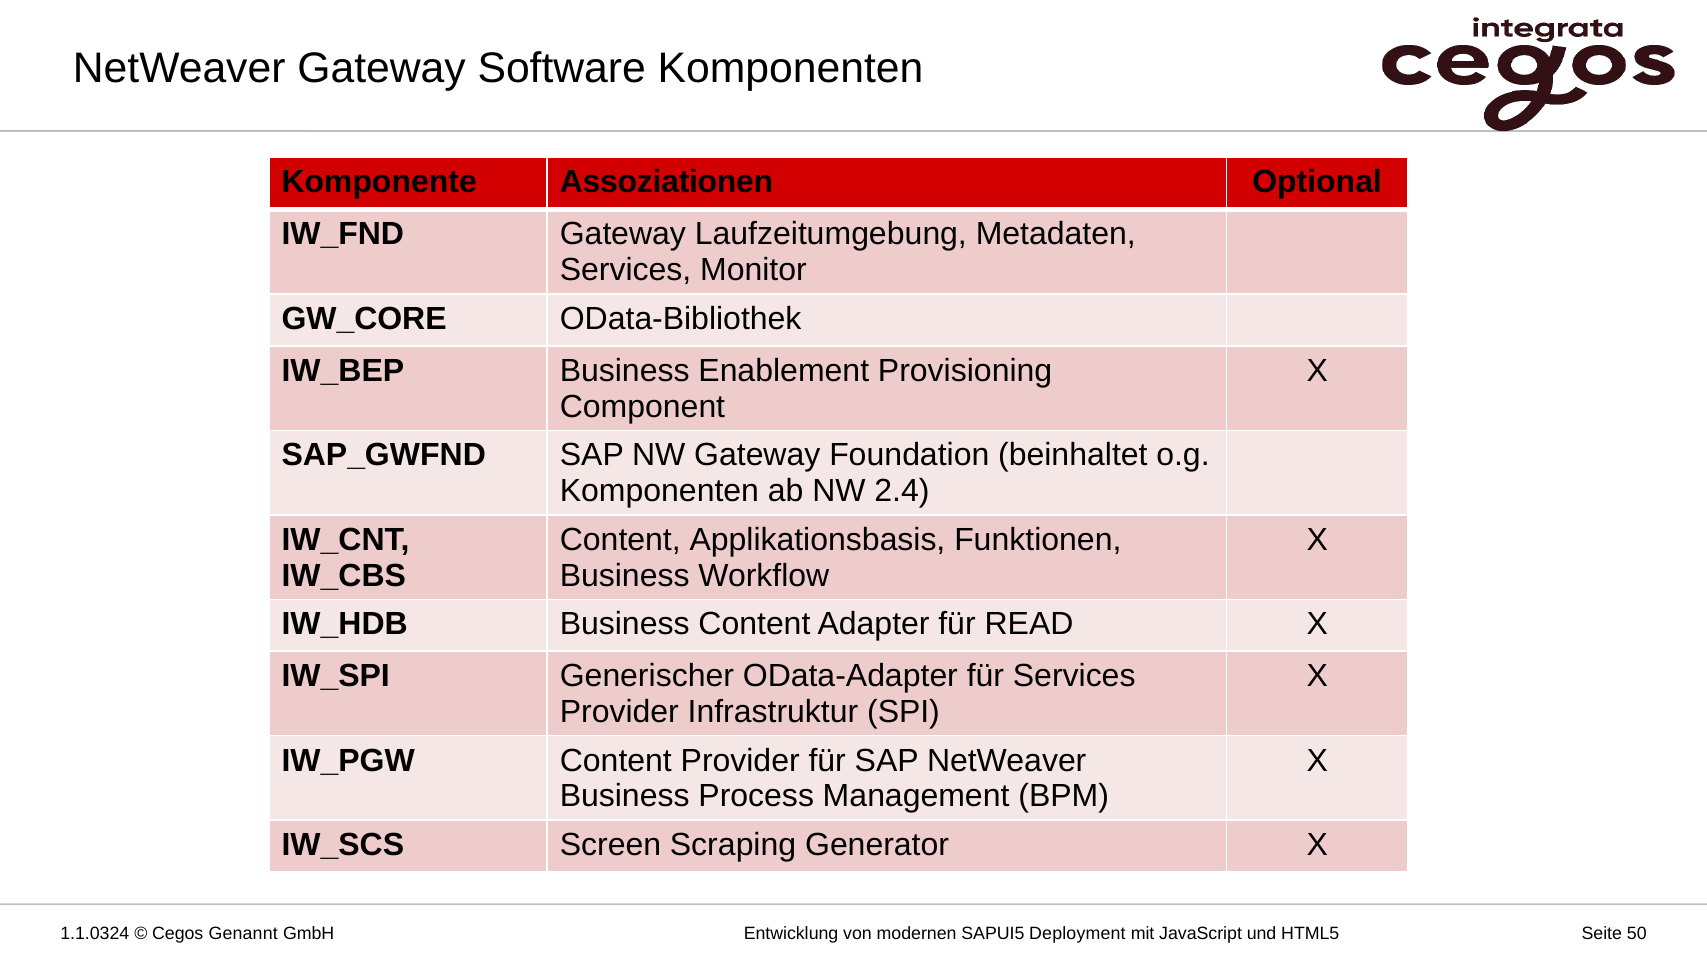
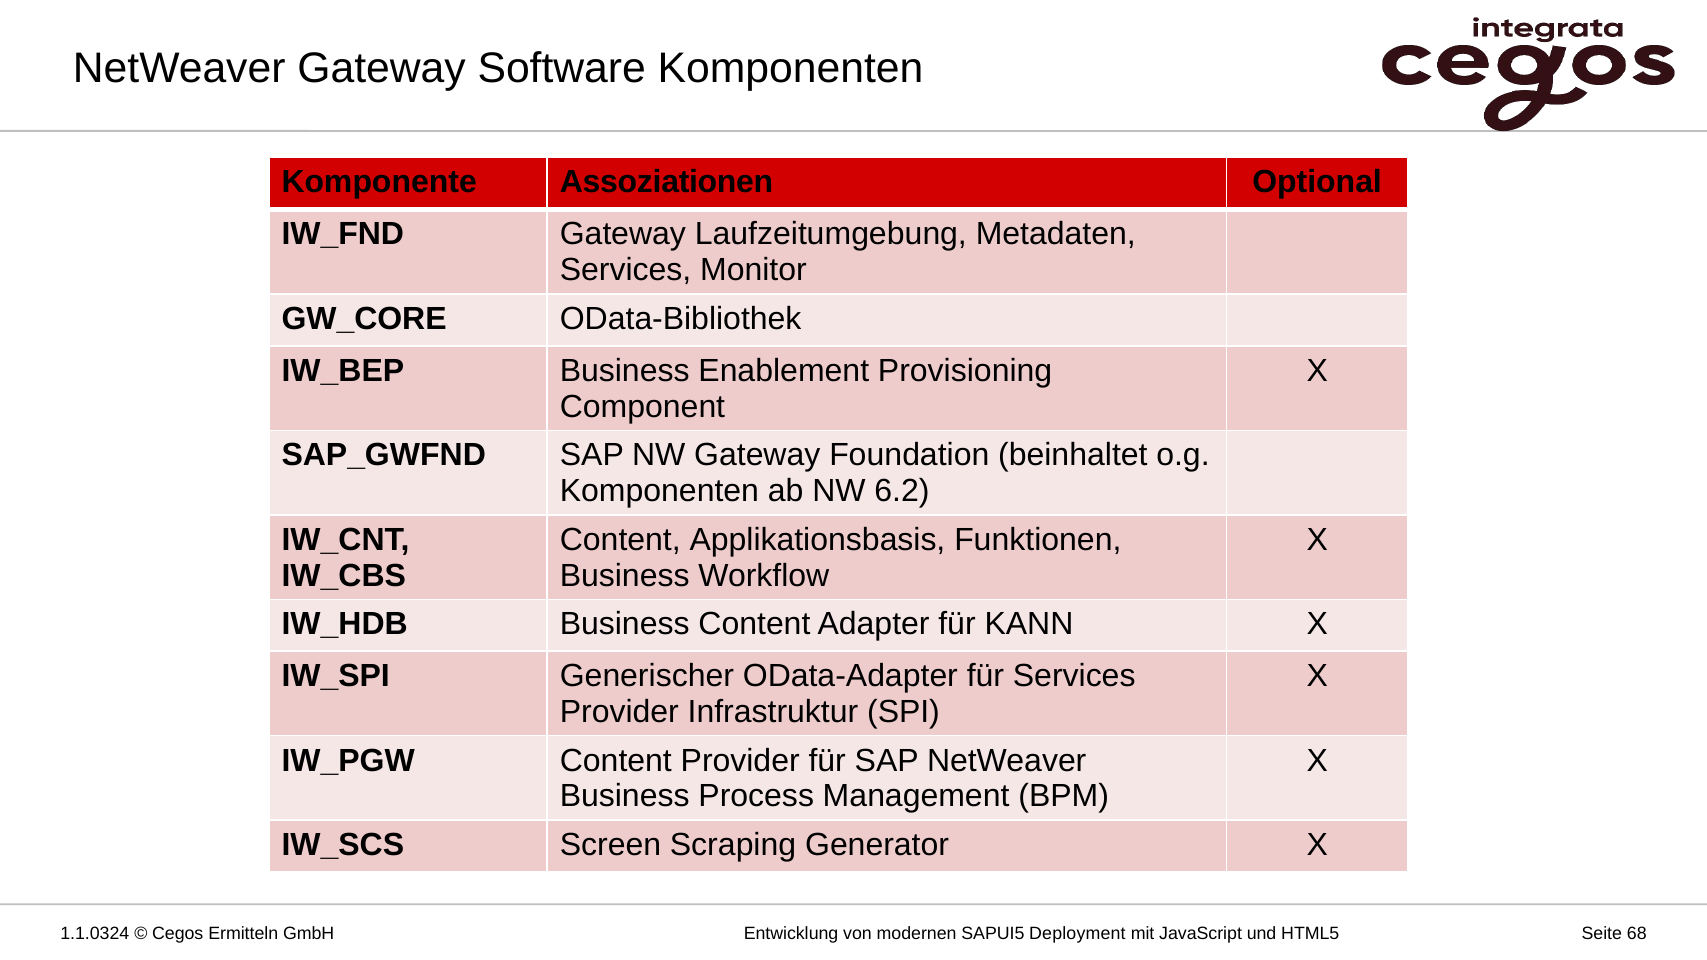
2.4: 2.4 -> 6.2
READ: READ -> KANN
Genannt: Genannt -> Ermitteln
50: 50 -> 68
